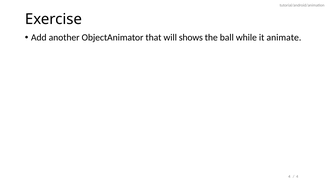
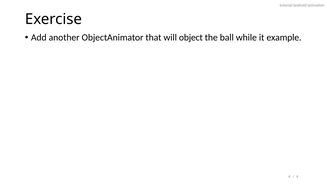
shows: shows -> object
animate: animate -> example
